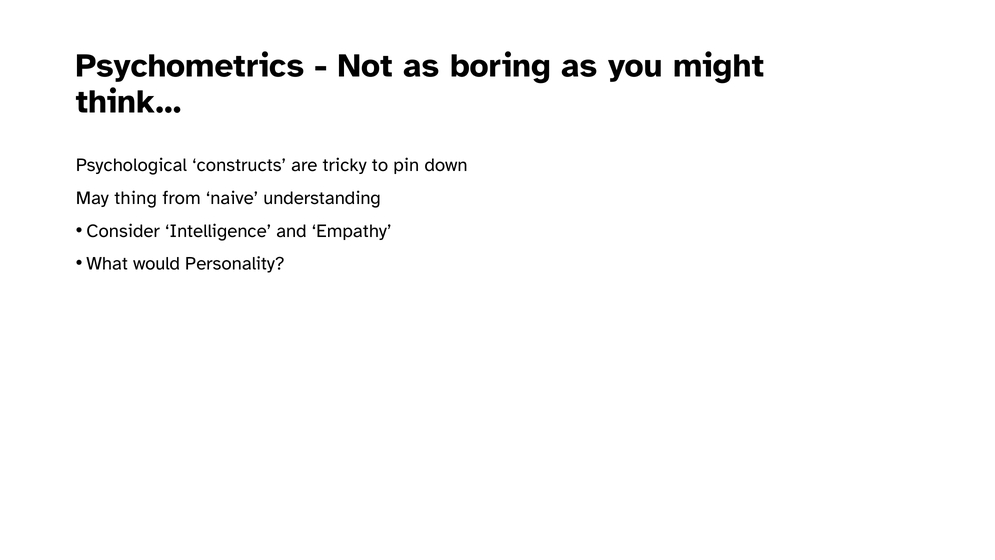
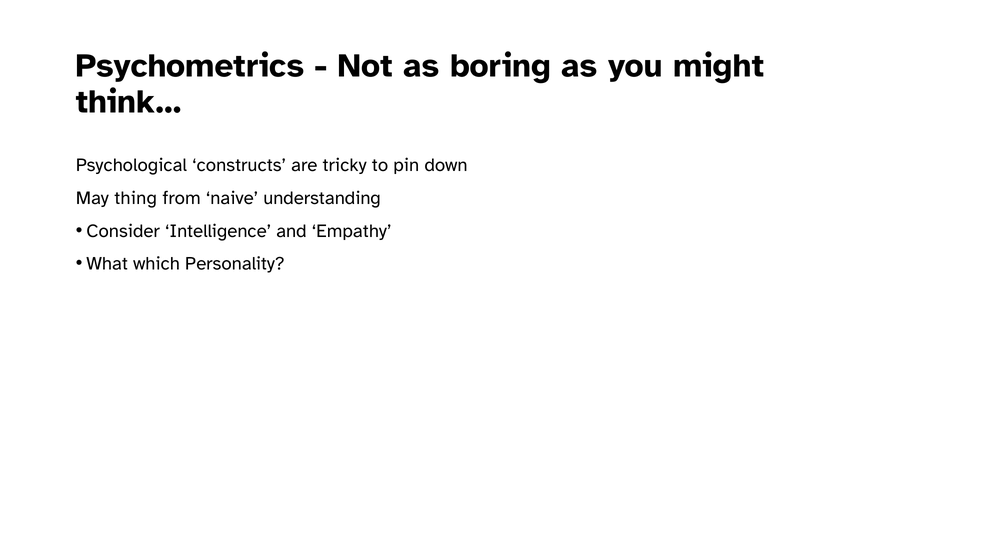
would: would -> which
